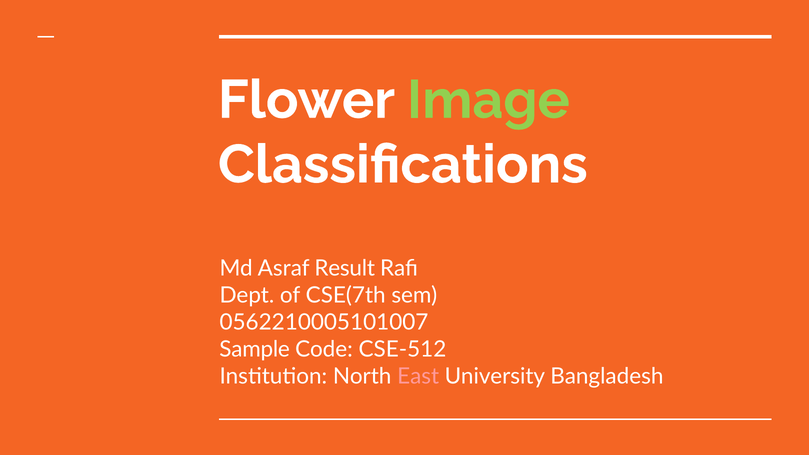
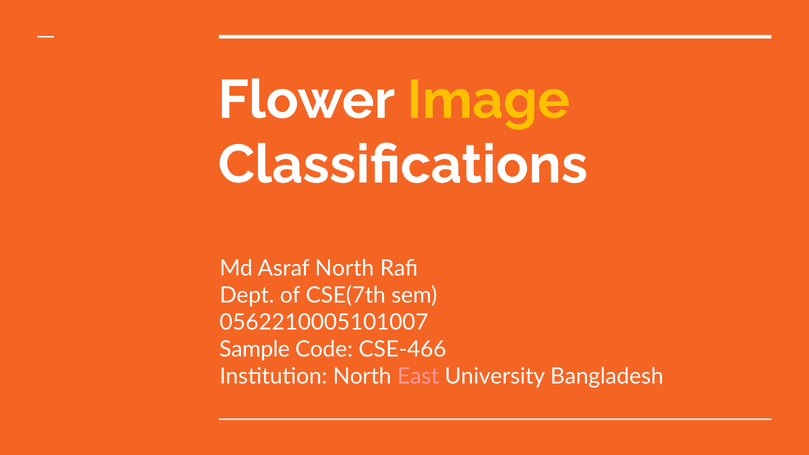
Image colour: light green -> yellow
Asraf Result: Result -> North
CSE-512: CSE-512 -> CSE-466
